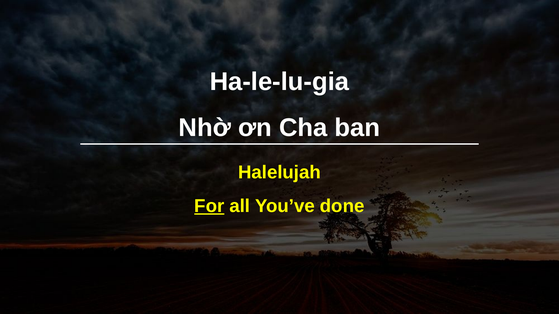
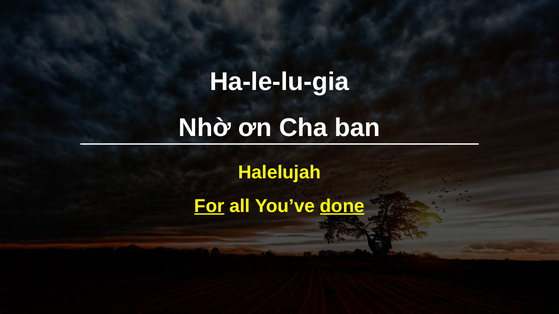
done underline: none -> present
